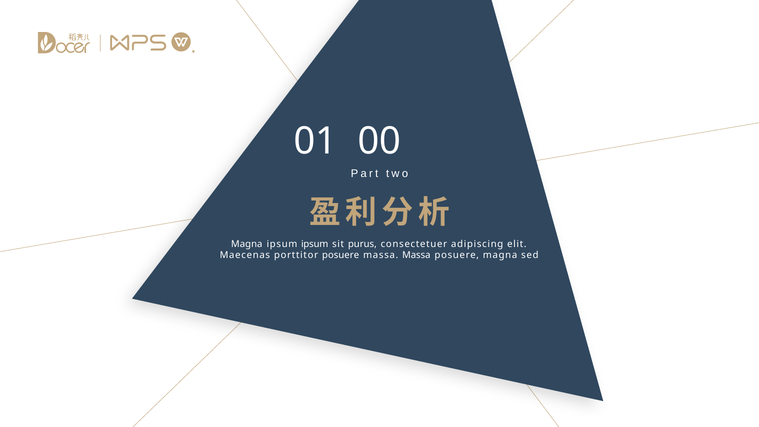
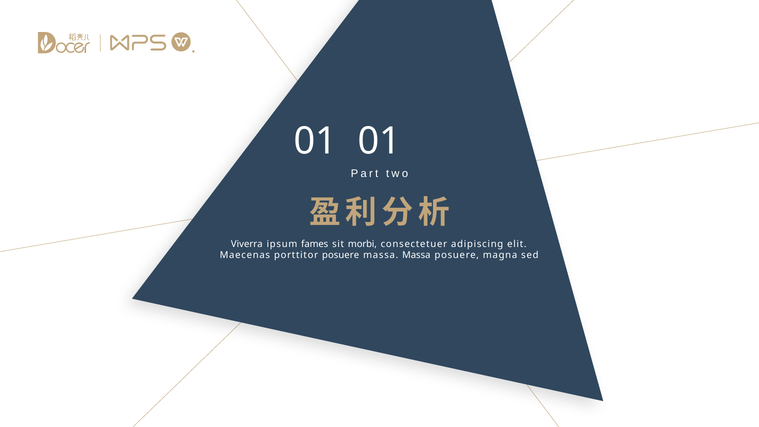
00 at (379, 141): 00 -> 01
Magna at (247, 244): Magna -> Viverra
ipsum ipsum: ipsum -> fames
purus: purus -> morbi
